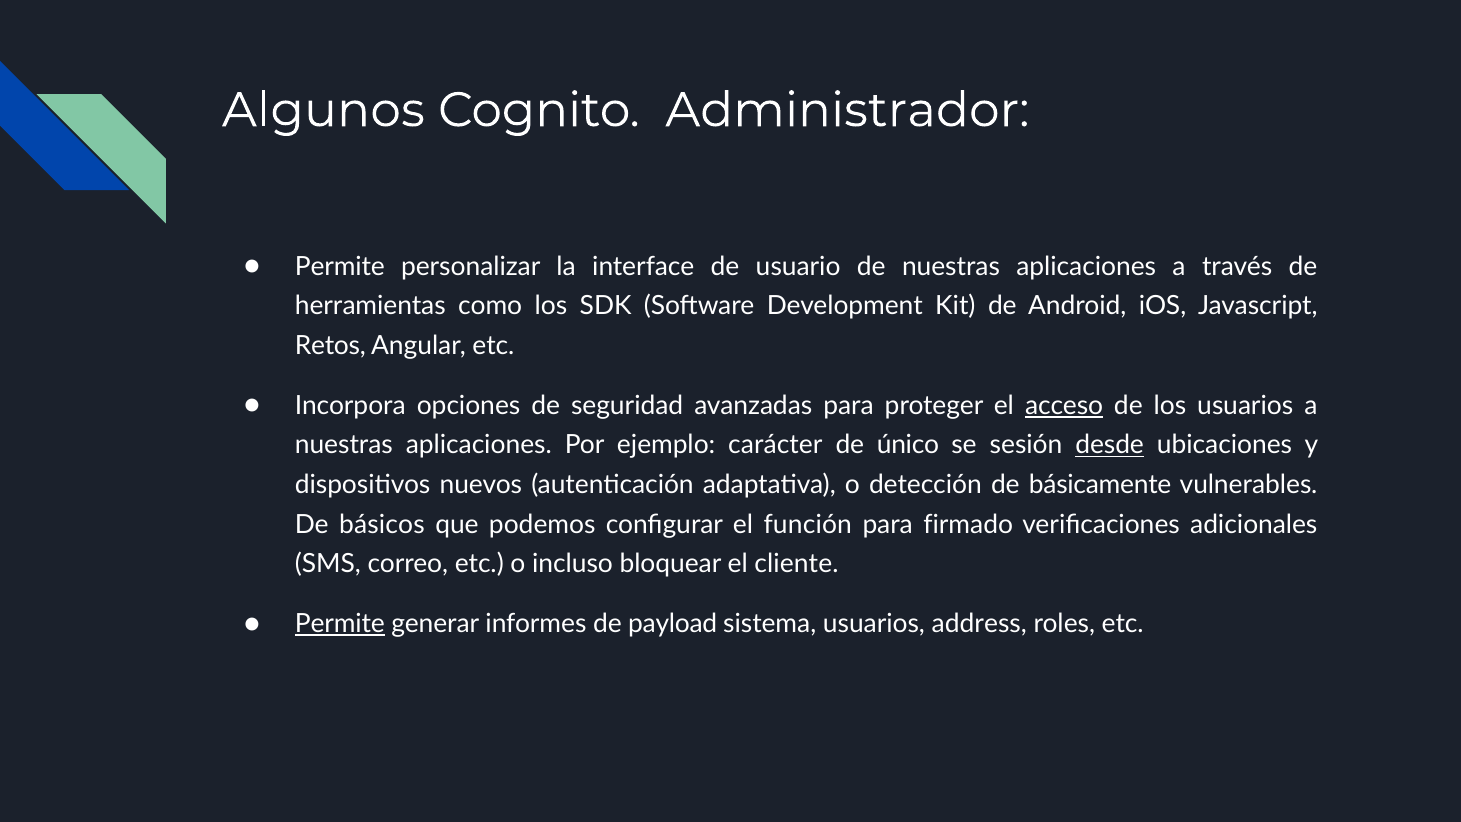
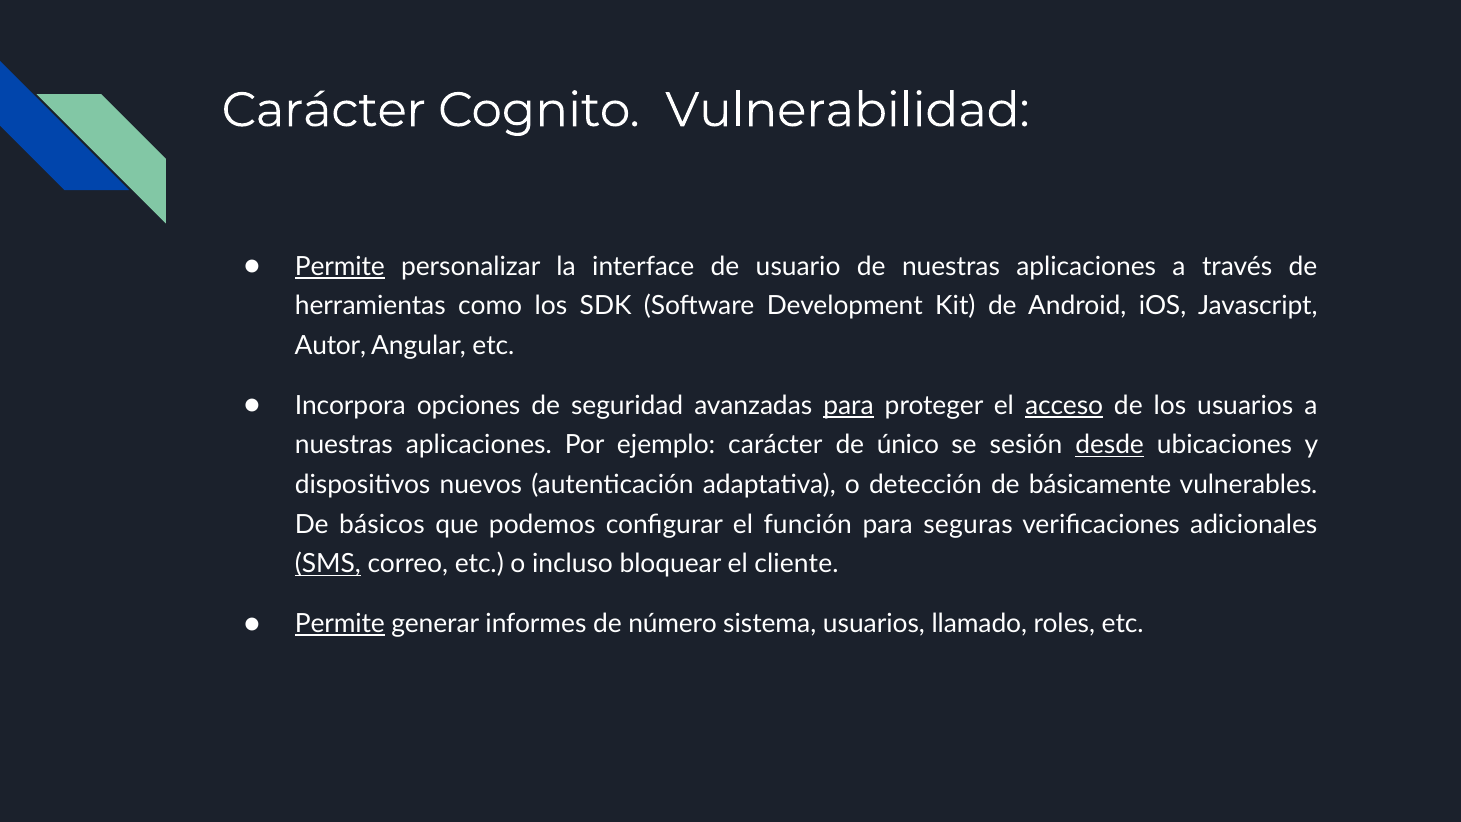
Algunos at (323, 110): Algunos -> Carácter
Administrador: Administrador -> Vulnerabilidad
Permite at (340, 267) underline: none -> present
Retos: Retos -> Autor
para at (849, 406) underline: none -> present
firmado: firmado -> seguras
SMS underline: none -> present
payload: payload -> número
address: address -> llamado
